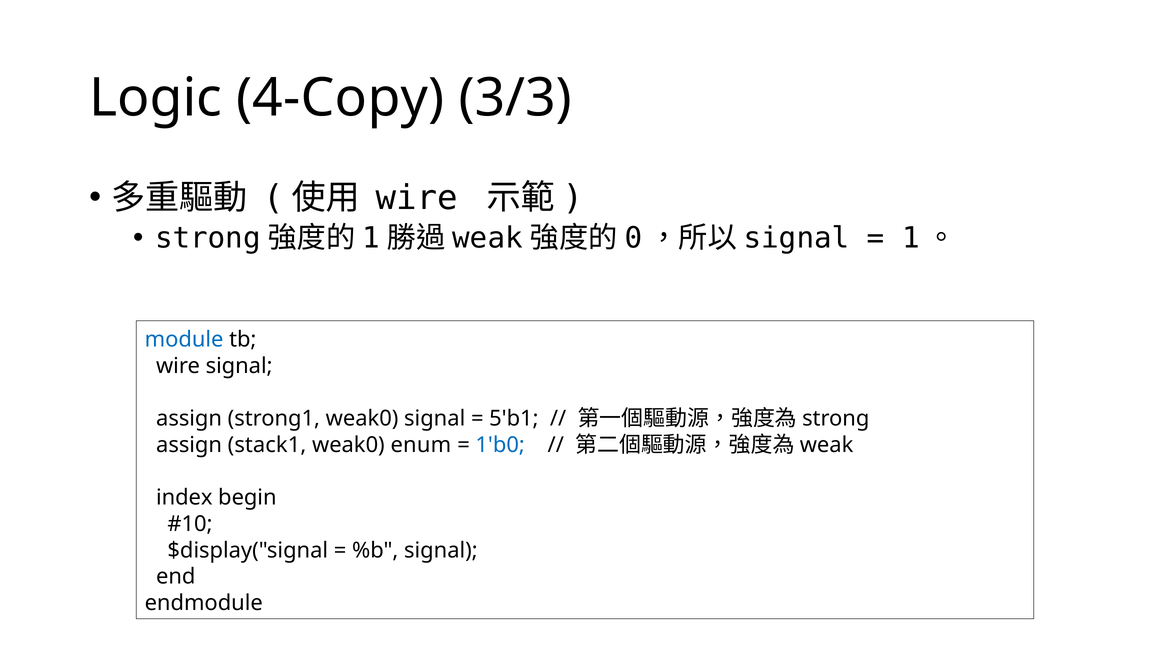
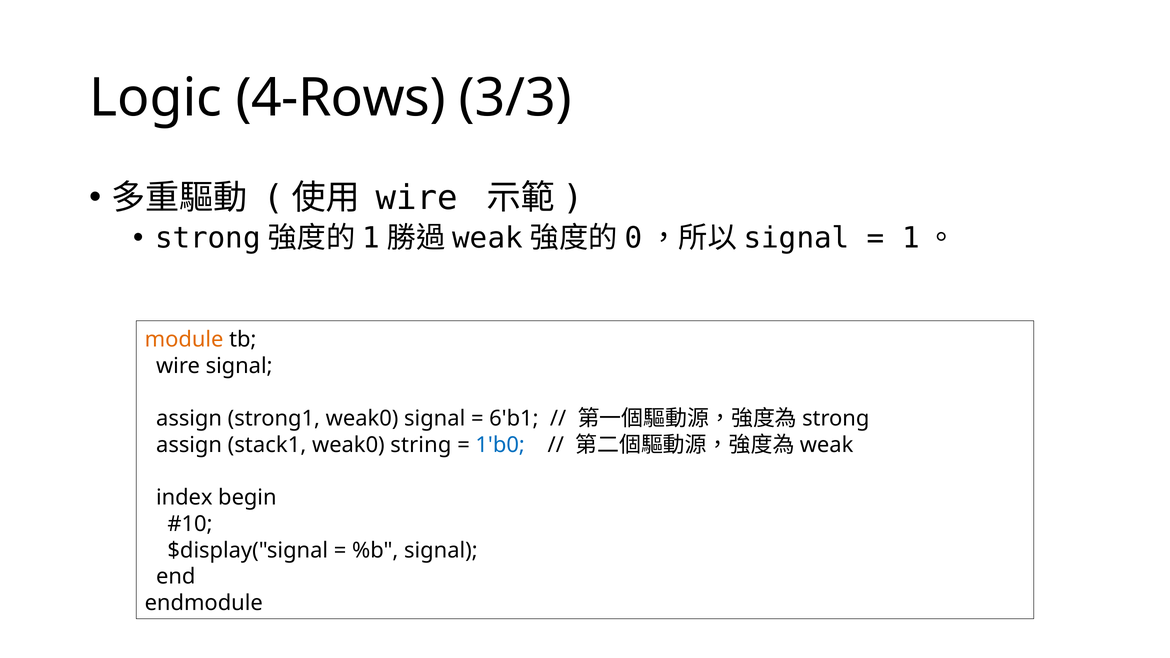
4-Copy: 4-Copy -> 4-Rows
module colour: blue -> orange
5'b1: 5'b1 -> 6'b1
enum: enum -> string
